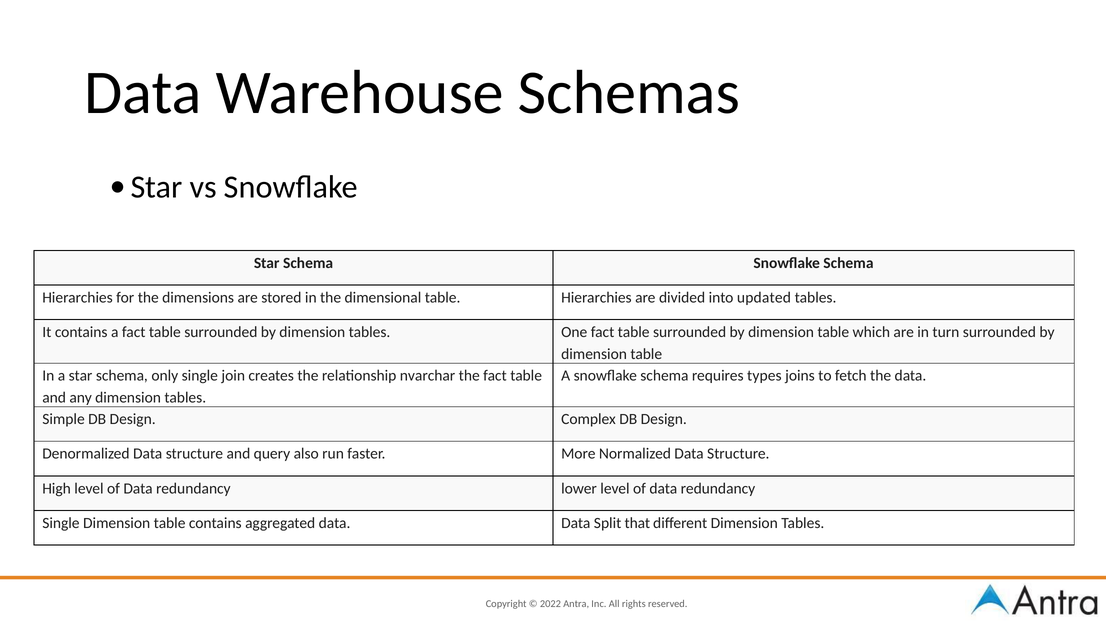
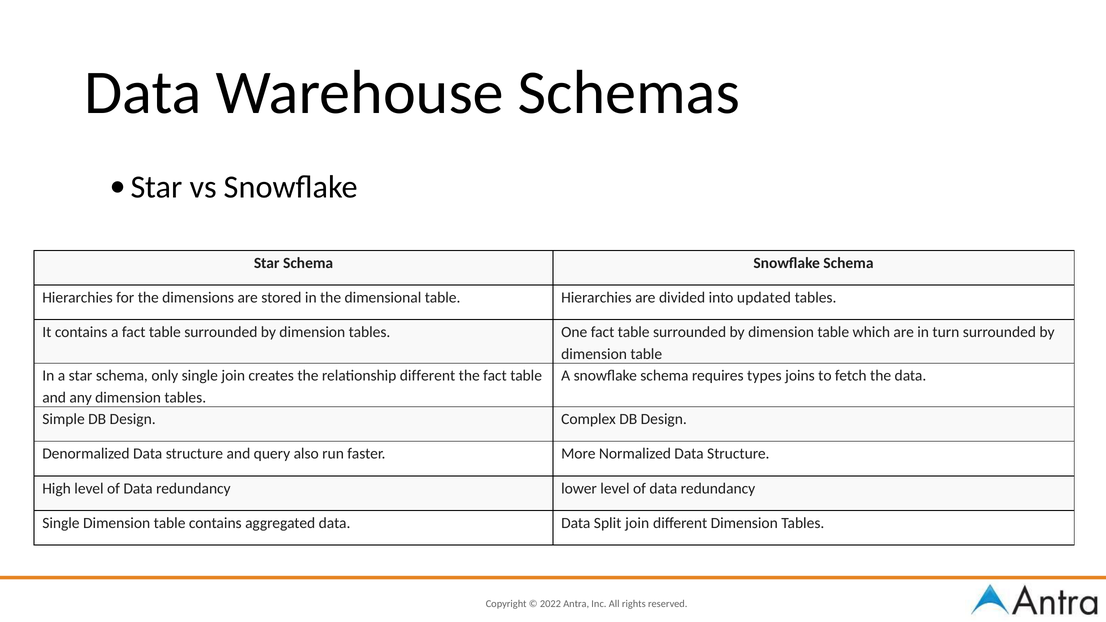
relationship nvarchar: nvarchar -> different
Split that: that -> join
